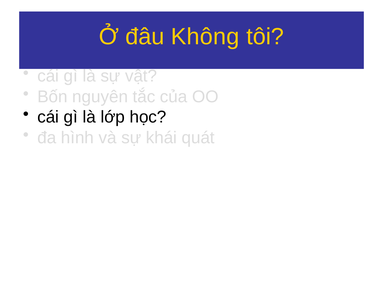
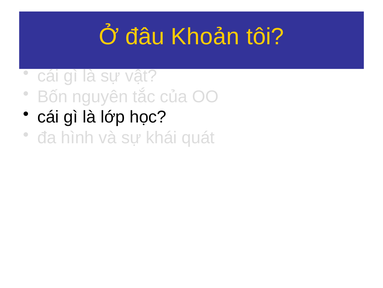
Không: Không -> Khoản
